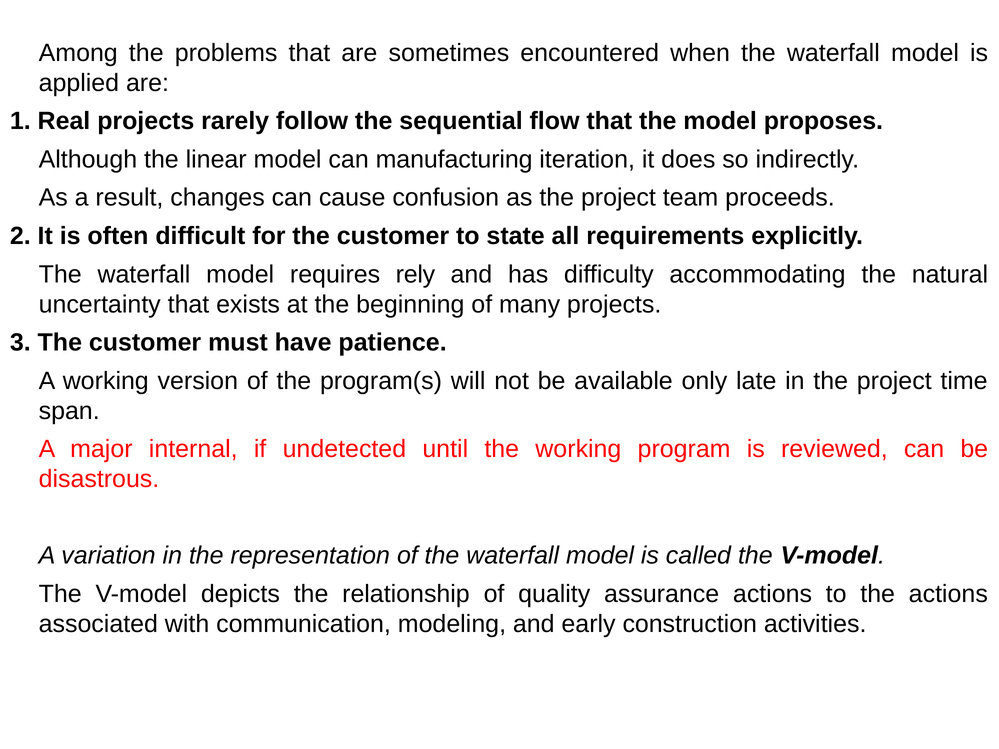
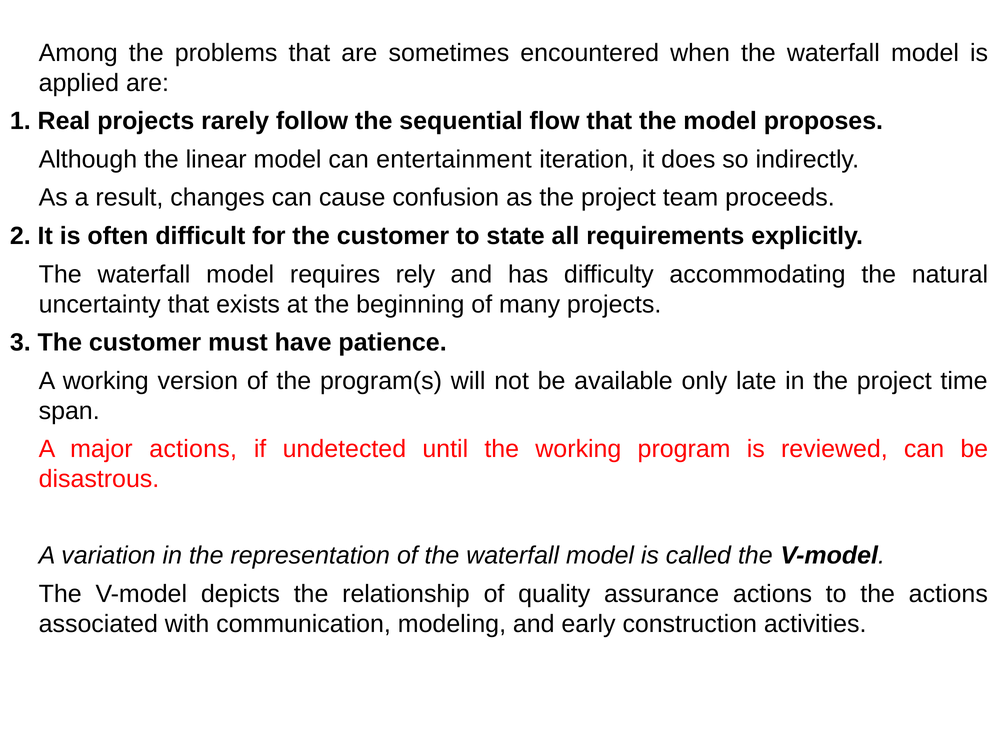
manufacturing: manufacturing -> entertainment
major internal: internal -> actions
